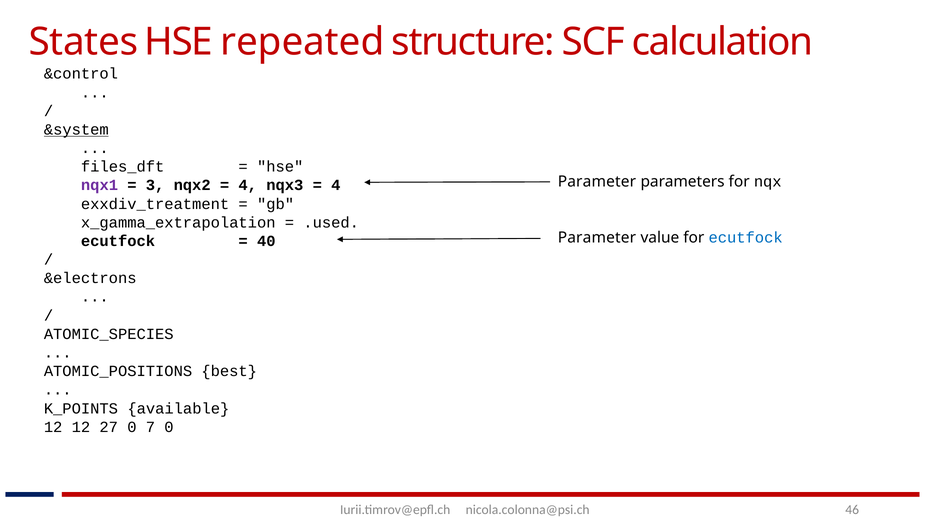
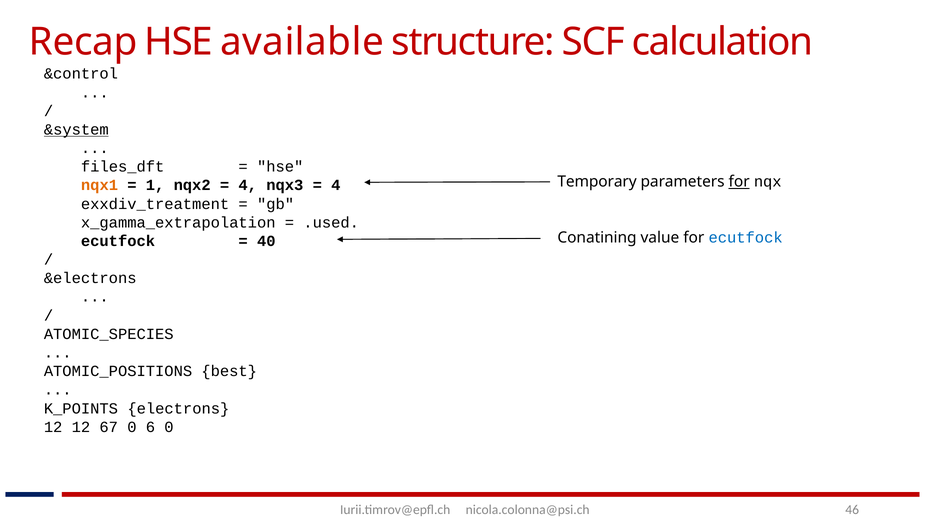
States: States -> Recap
repeated: repeated -> available
Parameter at (597, 182): Parameter -> Temporary
for at (739, 182) underline: none -> present
nqx1 colour: purple -> orange
3: 3 -> 1
Parameter at (597, 237): Parameter -> Conatining
available: available -> electrons
27: 27 -> 67
7: 7 -> 6
